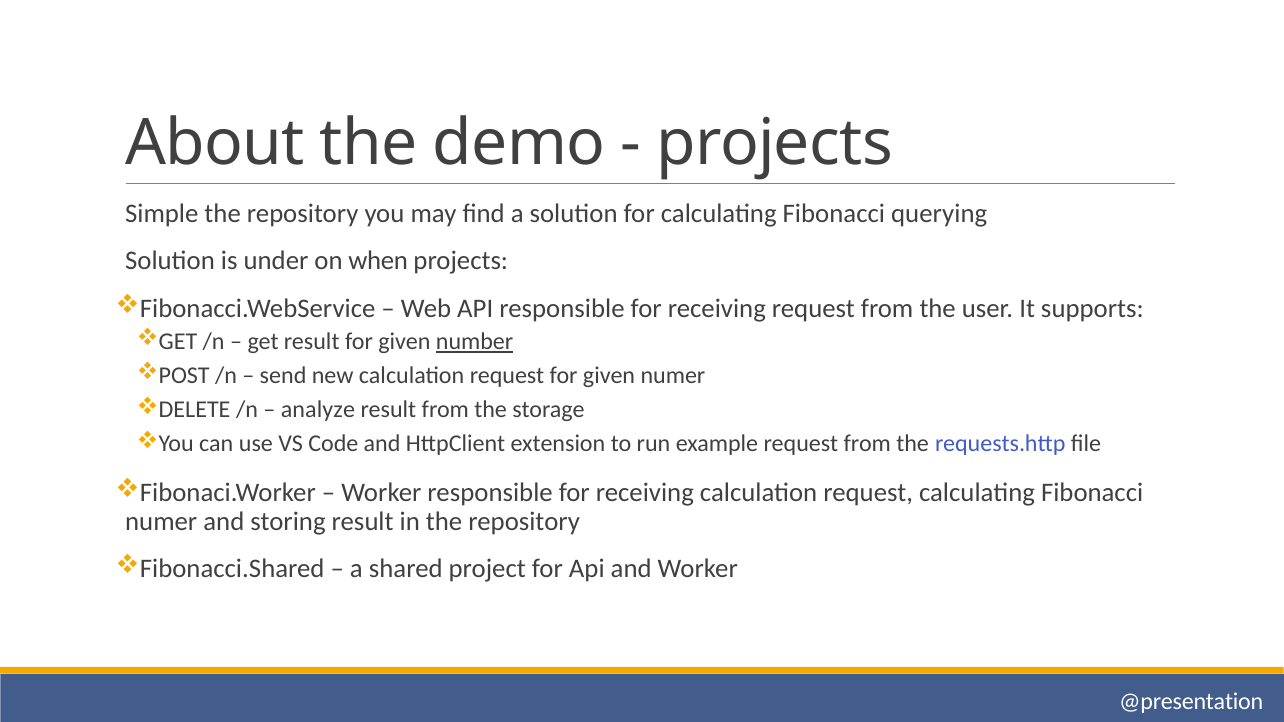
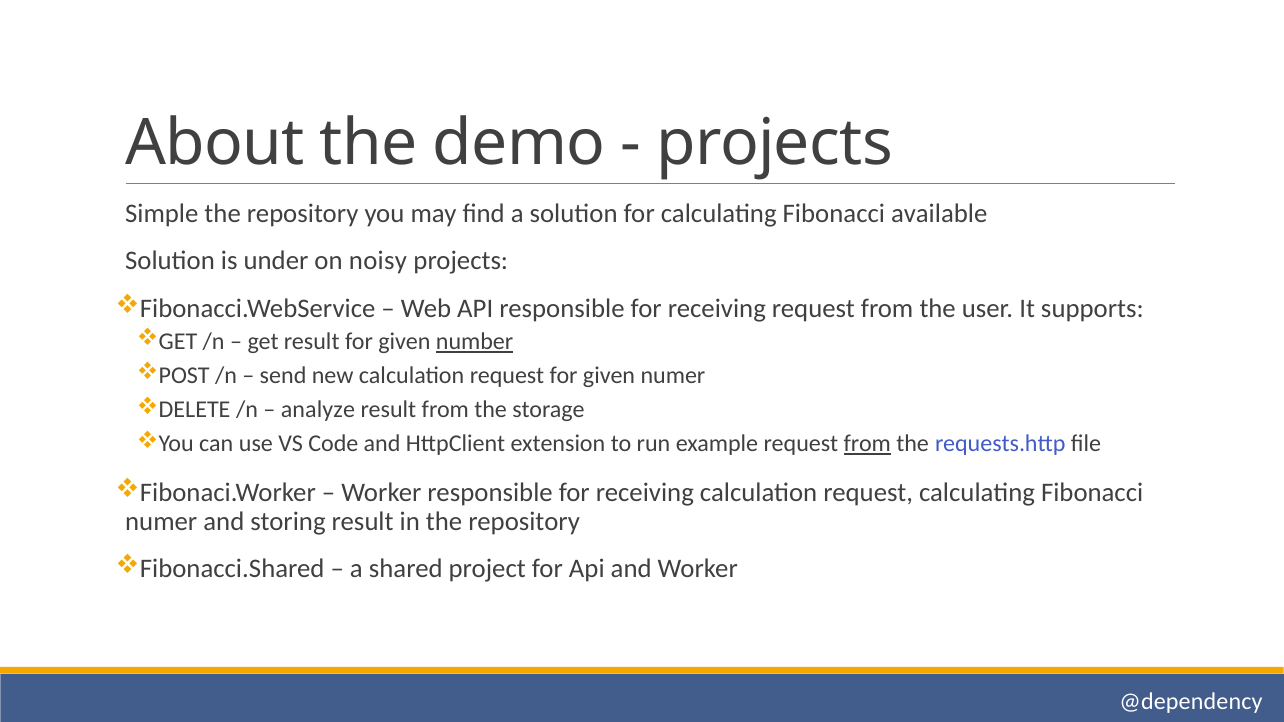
querying: querying -> available
when: when -> noisy
from at (867, 444) underline: none -> present
@presentation: @presentation -> @dependency
